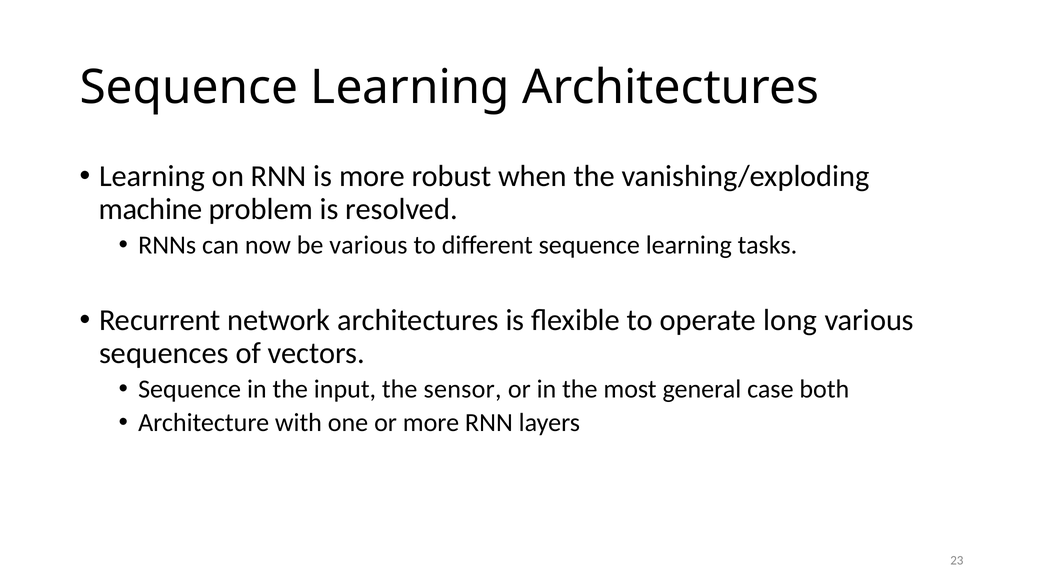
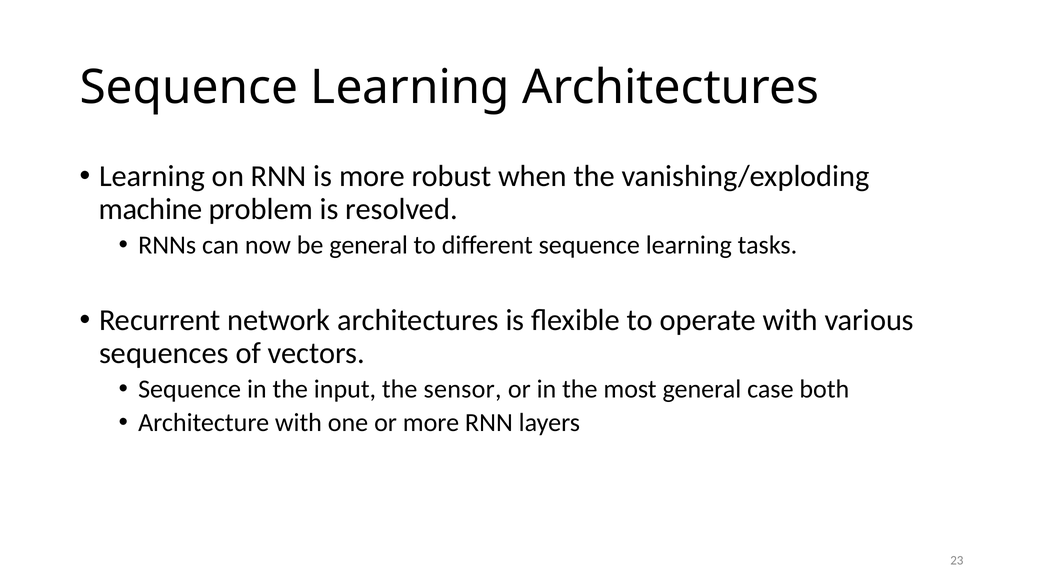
be various: various -> general
operate long: long -> with
